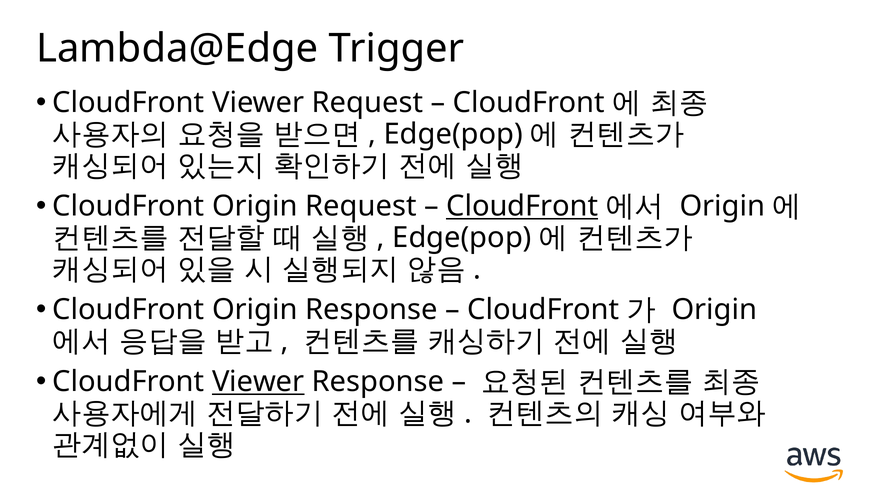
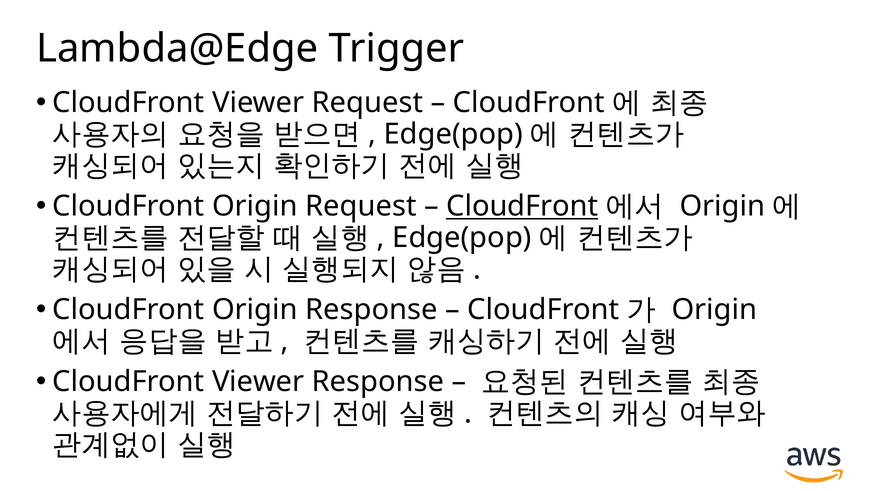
Viewer at (258, 382) underline: present -> none
